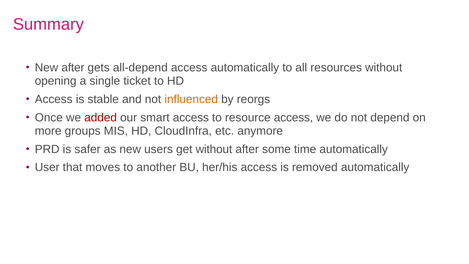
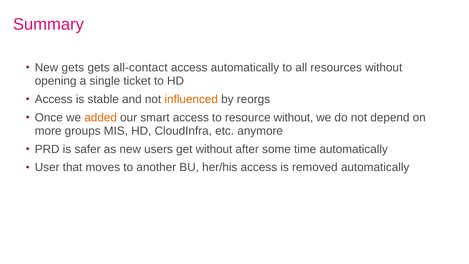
New after: after -> gets
all-depend: all-depend -> all-contact
added colour: red -> orange
resource access: access -> without
